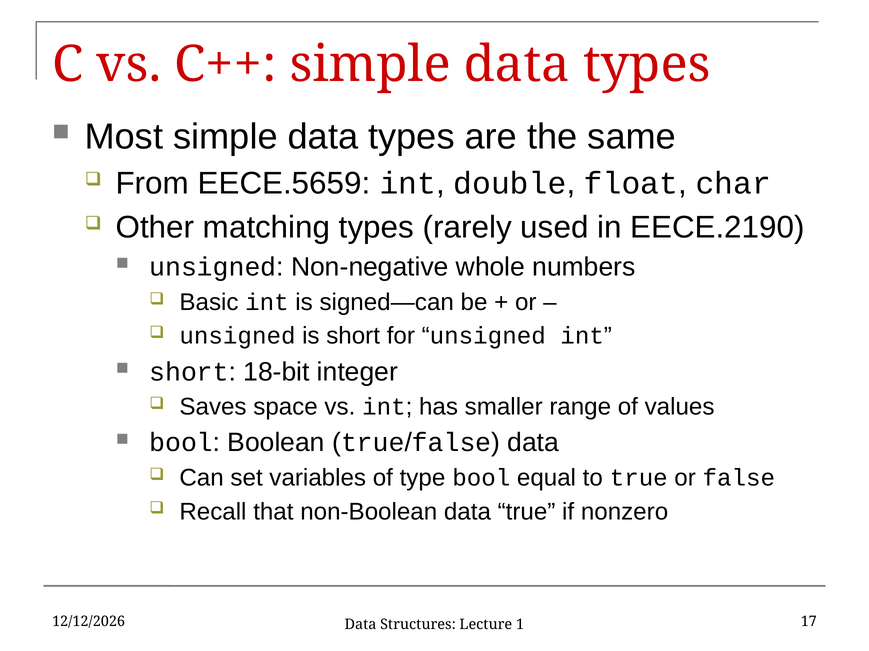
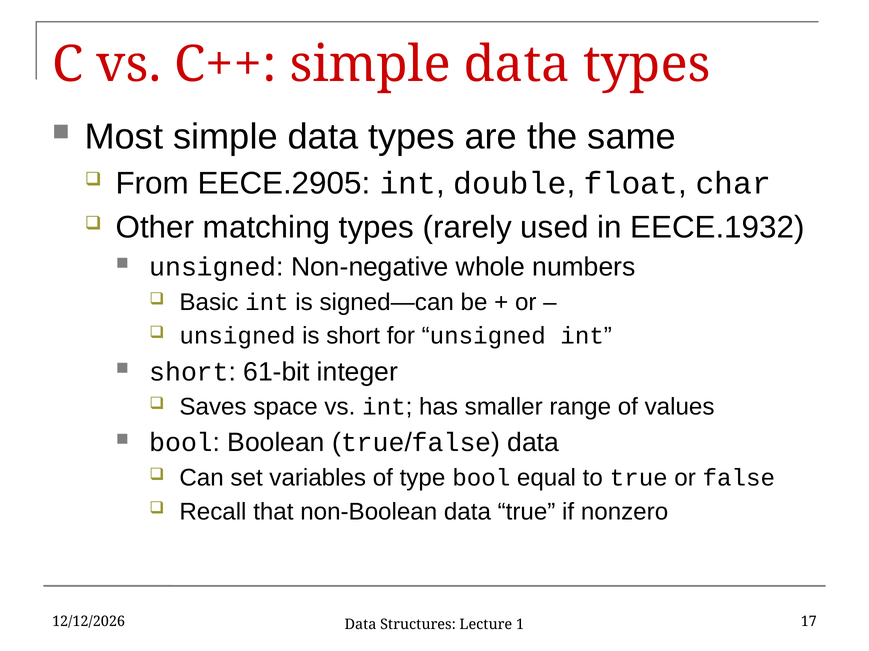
EECE.5659: EECE.5659 -> EECE.2905
EECE.2190: EECE.2190 -> EECE.1932
18-bit: 18-bit -> 61-bit
